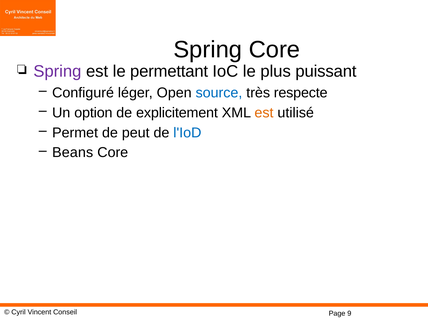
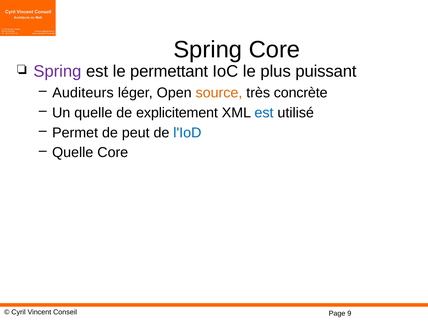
Configuré: Configuré -> Auditeurs
source colour: blue -> orange
respecte: respecte -> concrète
Un option: option -> quelle
est at (264, 113) colour: orange -> blue
Beans at (73, 153): Beans -> Quelle
